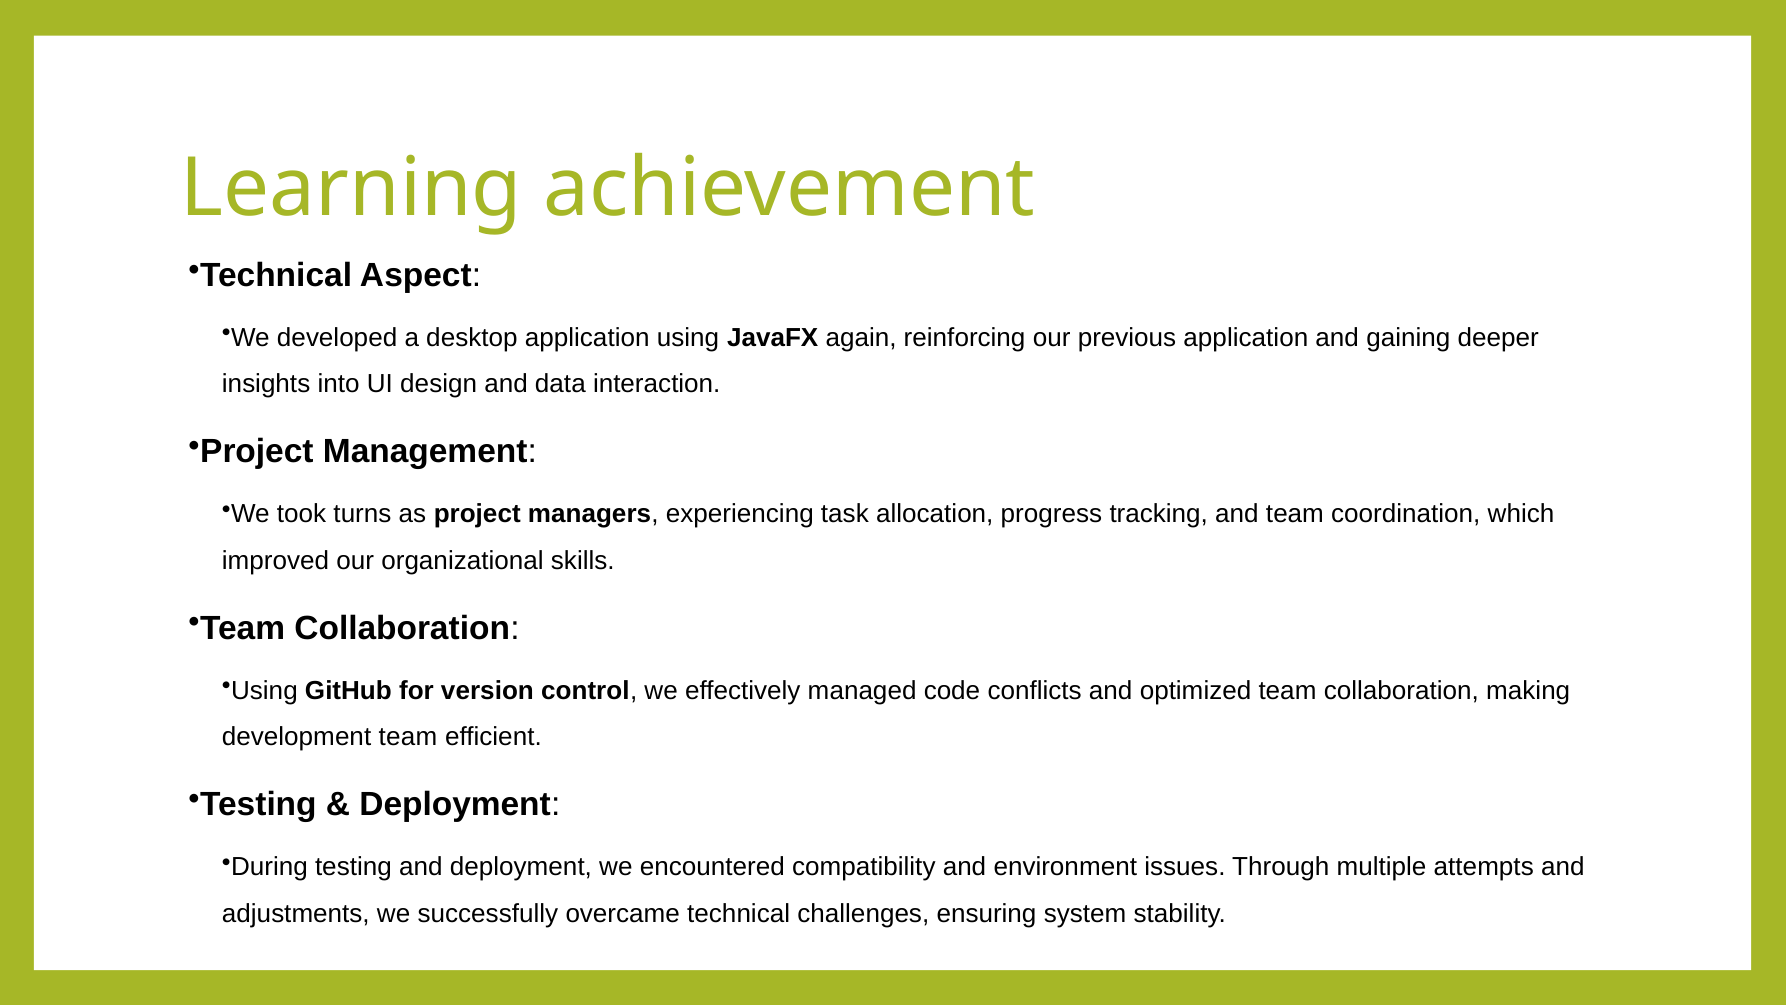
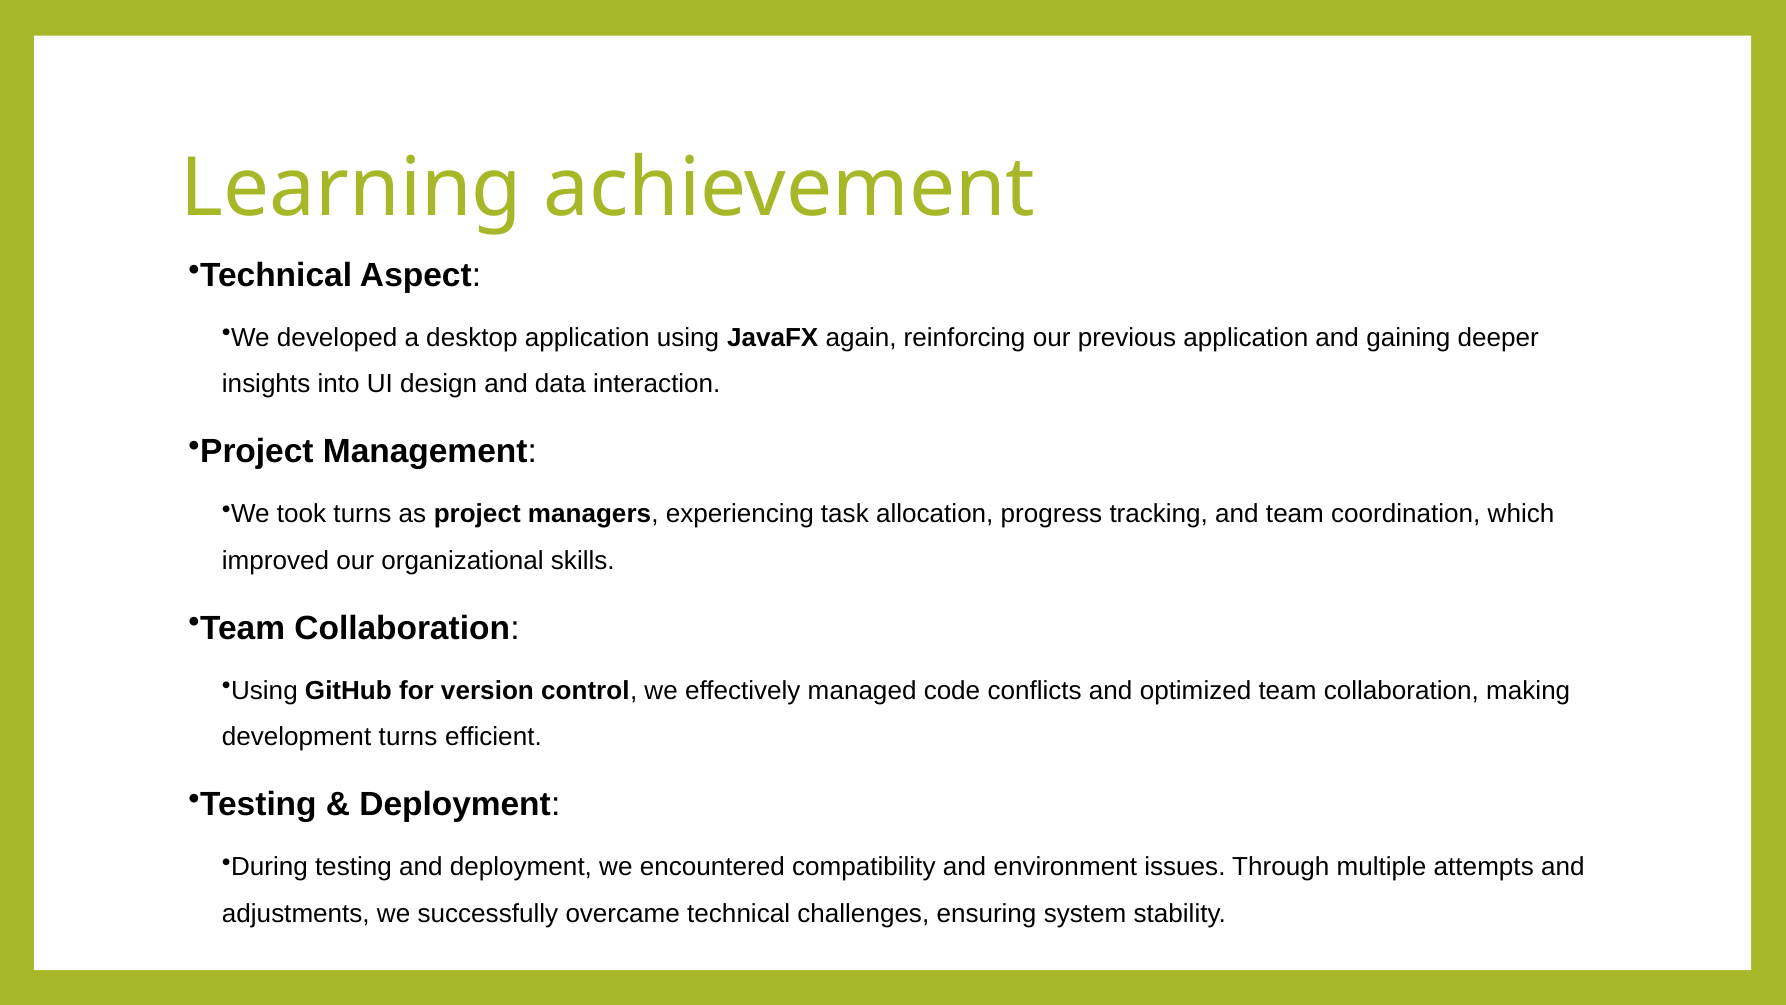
development team: team -> turns
